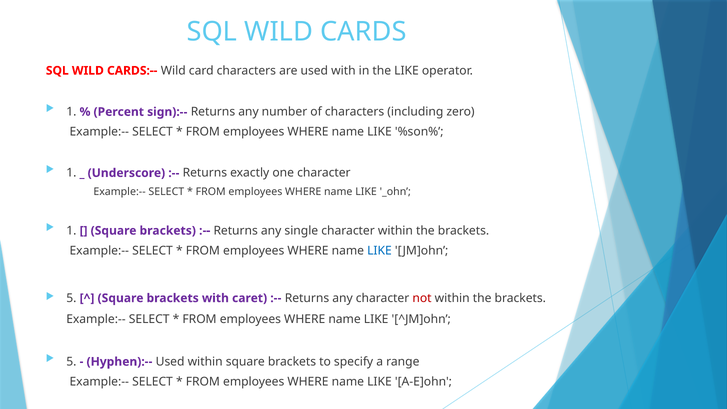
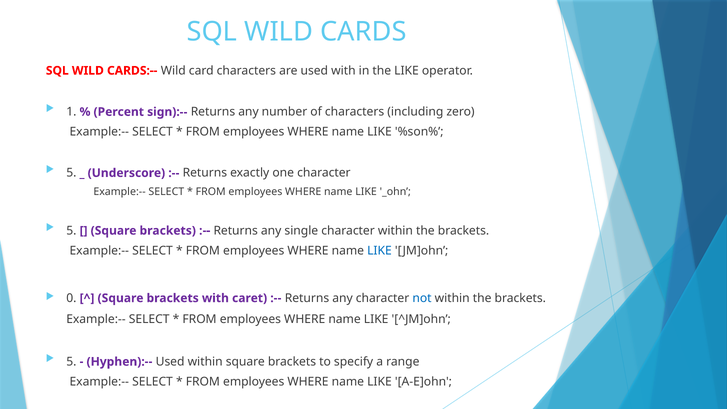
1 at (71, 173): 1 -> 5
1 at (71, 231): 1 -> 5
5 at (71, 298): 5 -> 0
not colour: red -> blue
